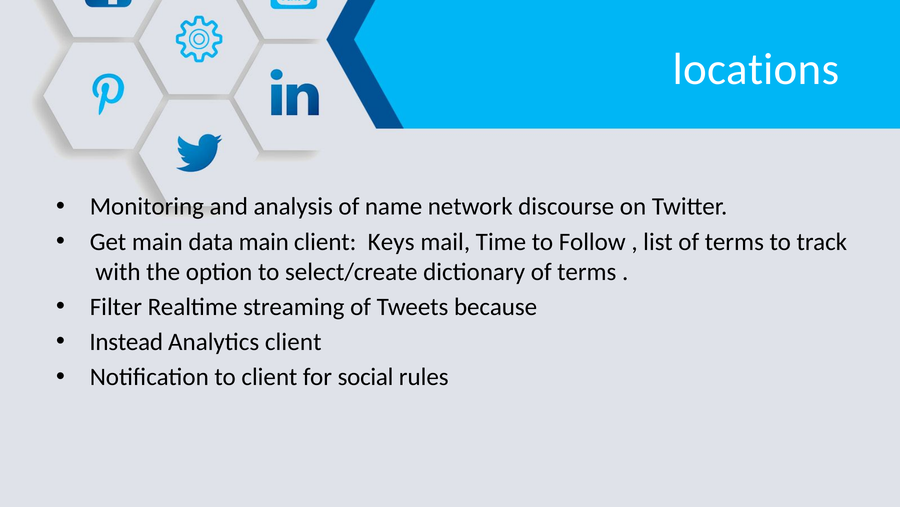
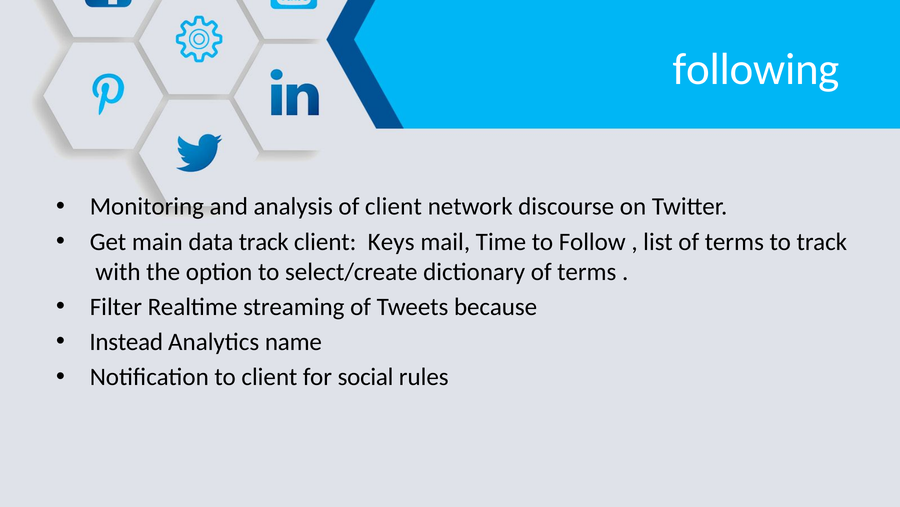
locations: locations -> following
of name: name -> client
data main: main -> track
Analytics client: client -> name
